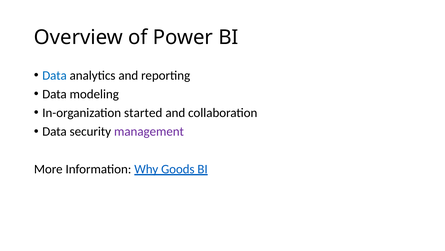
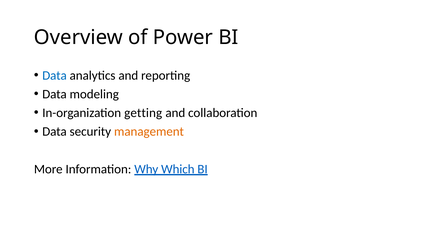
started: started -> getting
management colour: purple -> orange
Goods: Goods -> Which
